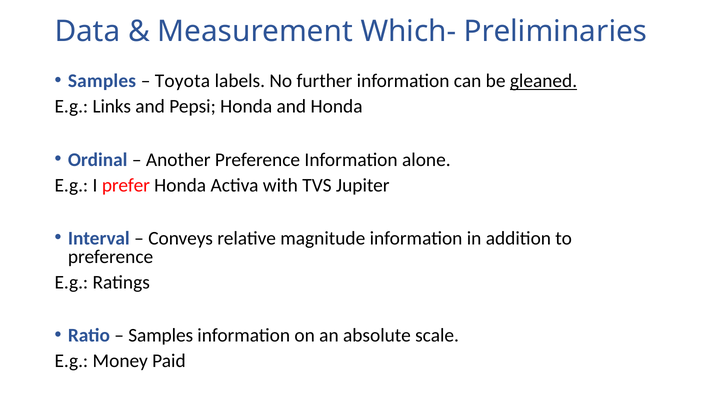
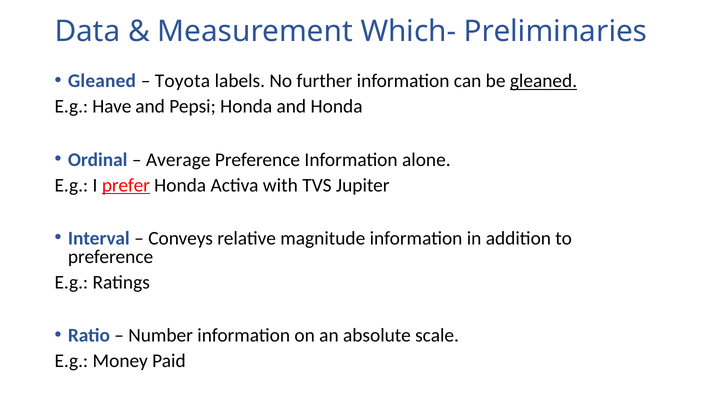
Samples at (102, 81): Samples -> Gleaned
Links: Links -> Have
Another: Another -> Average
prefer underline: none -> present
Samples at (161, 336): Samples -> Number
